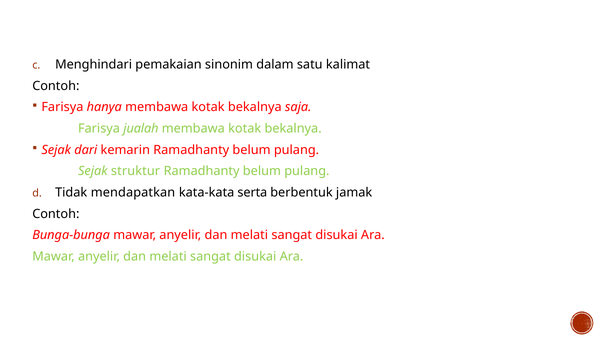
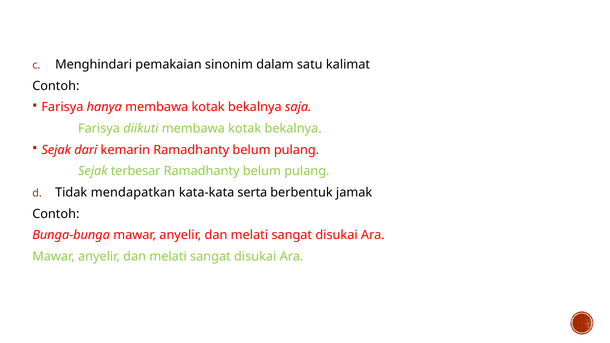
jualah: jualah -> diikuti
struktur: struktur -> terbesar
